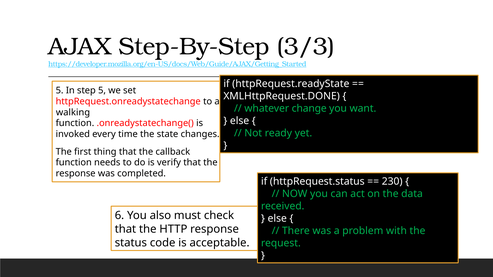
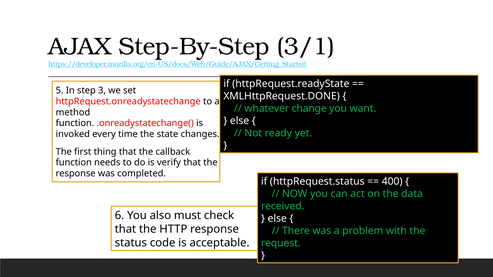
3/3: 3/3 -> 3/1
step 5: 5 -> 3
walking: walking -> method
230: 230 -> 400
